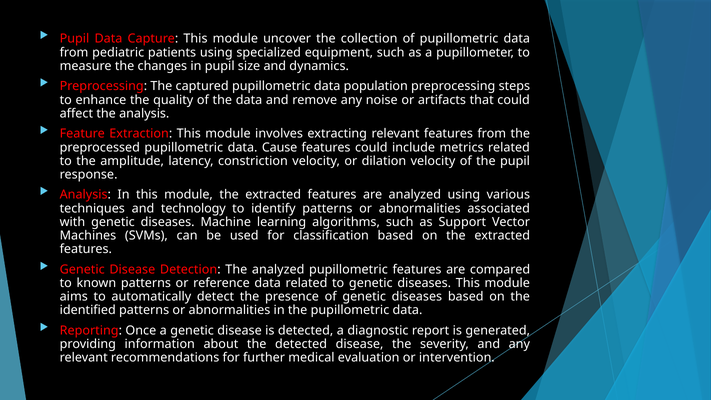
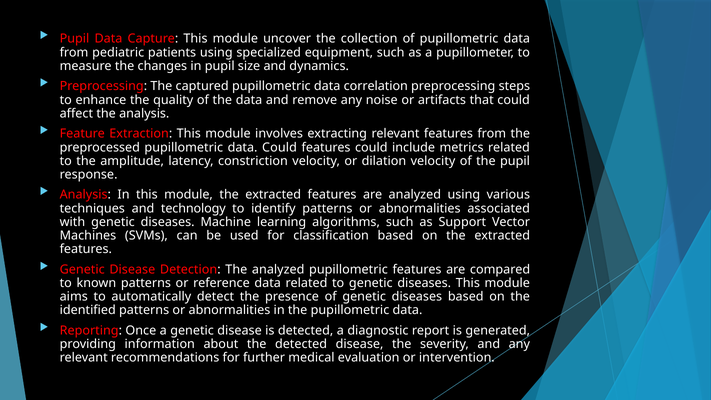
population: population -> correlation
data Cause: Cause -> Could
